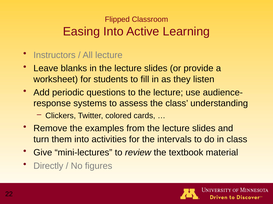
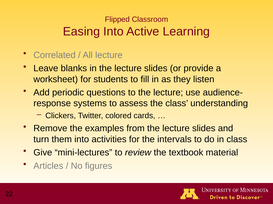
Instructors: Instructors -> Correlated
Directly: Directly -> Articles
